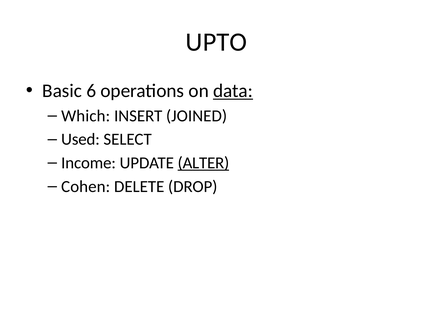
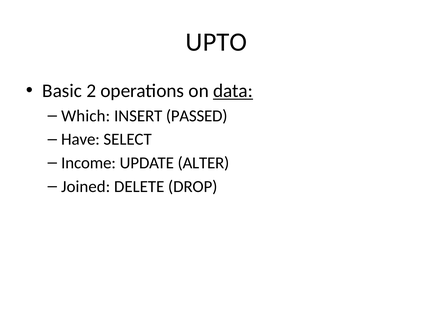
6: 6 -> 2
JOINED: JOINED -> PASSED
Used: Used -> Have
ALTER underline: present -> none
Cohen: Cohen -> Joined
